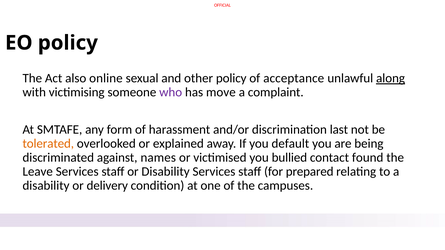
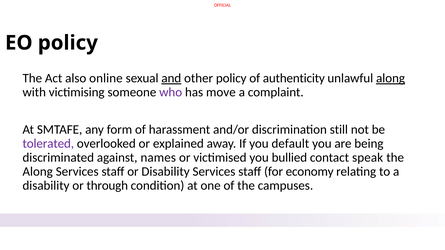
and underline: none -> present
acceptance: acceptance -> authenticity
last: last -> still
tolerated colour: orange -> purple
found: found -> speak
Leave at (38, 172): Leave -> Along
prepared: prepared -> economy
delivery: delivery -> through
